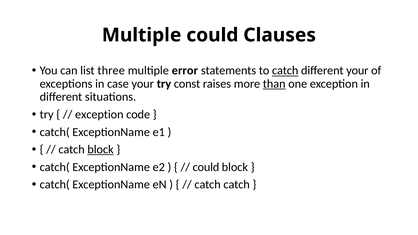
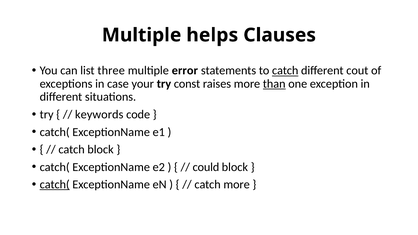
Multiple could: could -> helps
different your: your -> cout
exception at (99, 115): exception -> keywords
block at (101, 150) underline: present -> none
catch( at (55, 185) underline: none -> present
catch catch: catch -> more
